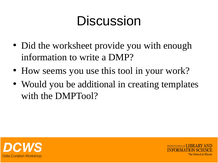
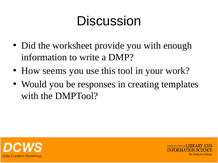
additional: additional -> responses
